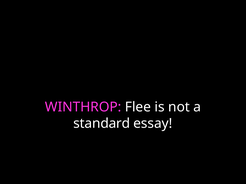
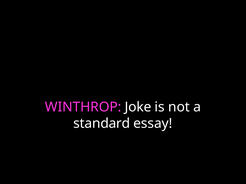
Flee: Flee -> Joke
